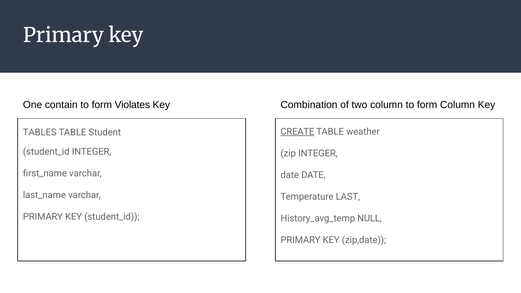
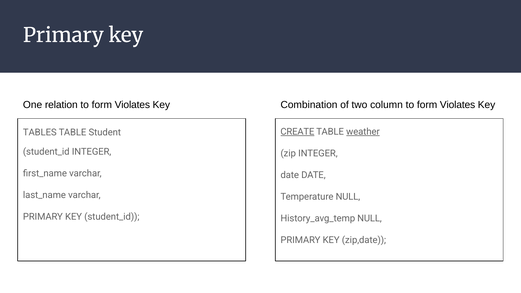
contain: contain -> relation
column to form Column: Column -> Violates
weather underline: none -> present
Temperature LAST: LAST -> NULL
